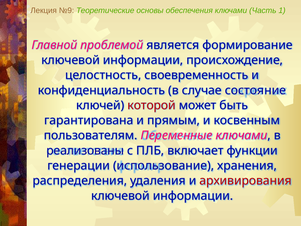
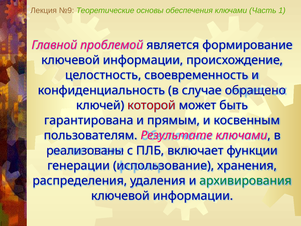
состояние: состояние -> обращено
Переменные: Переменные -> Результате
архивирования colour: red -> green
